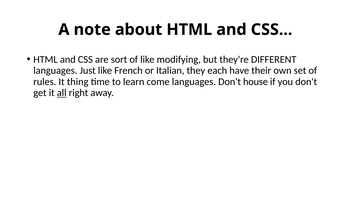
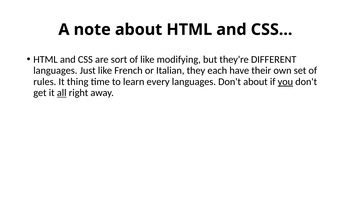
come: come -> every
Don't house: house -> about
you underline: none -> present
